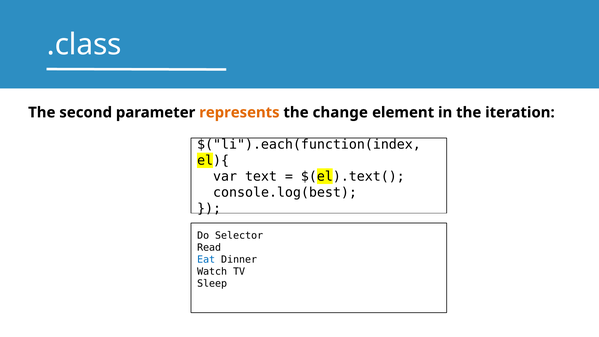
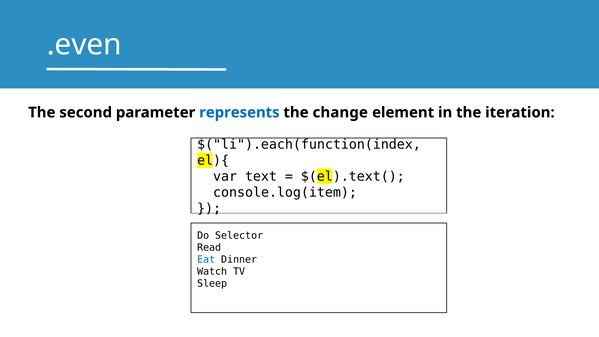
.class: .class -> .even
represents colour: orange -> blue
console.log(best: console.log(best -> console.log(item
